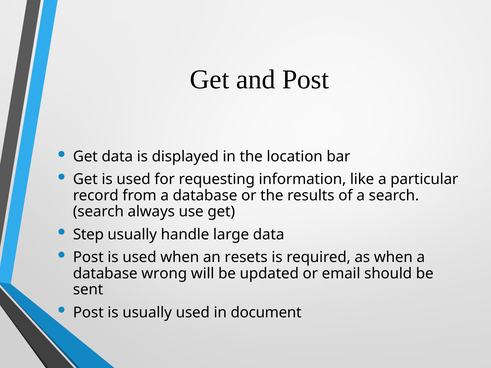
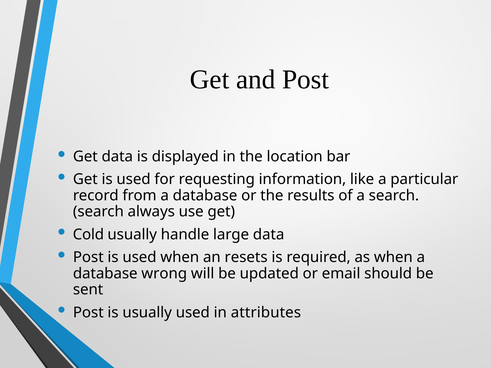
Step: Step -> Cold
document: document -> attributes
